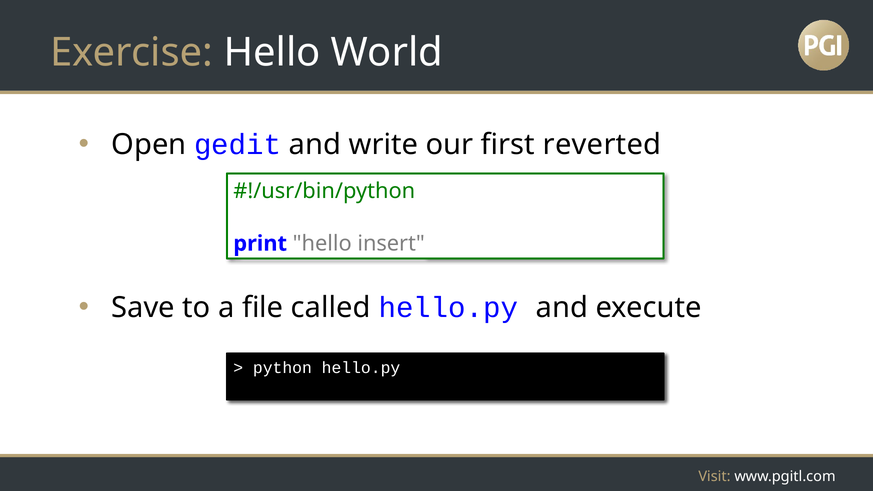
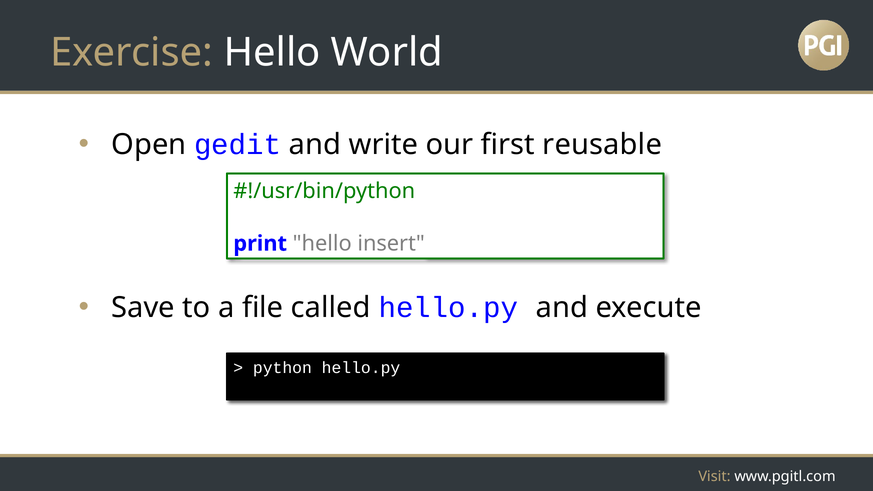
reverted: reverted -> reusable
